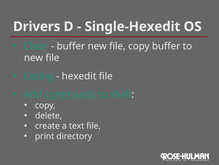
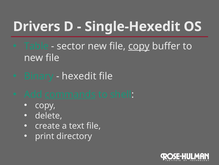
Clear: Clear -> Table
buffer at (71, 46): buffer -> sector
copy at (139, 46) underline: none -> present
Listing: Listing -> Binary
